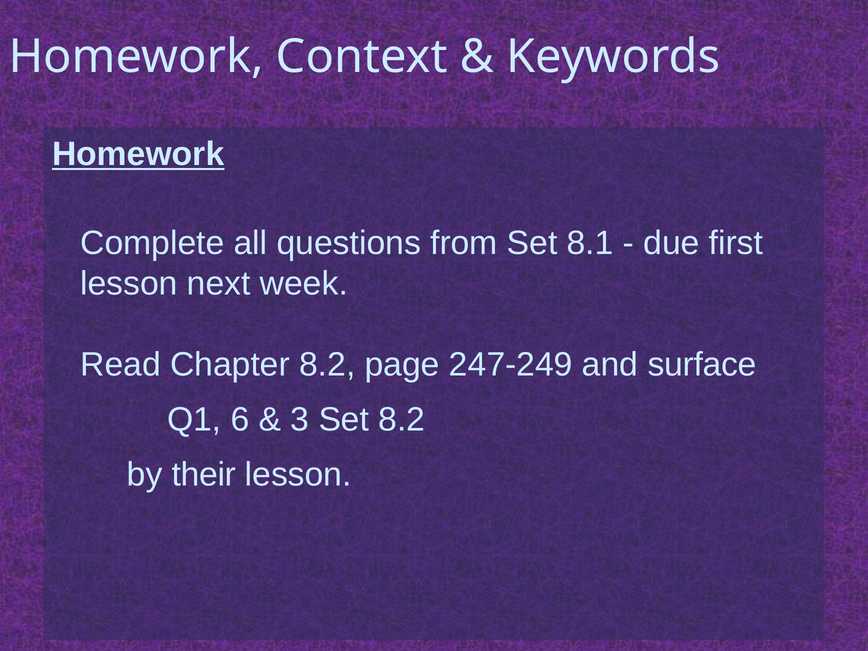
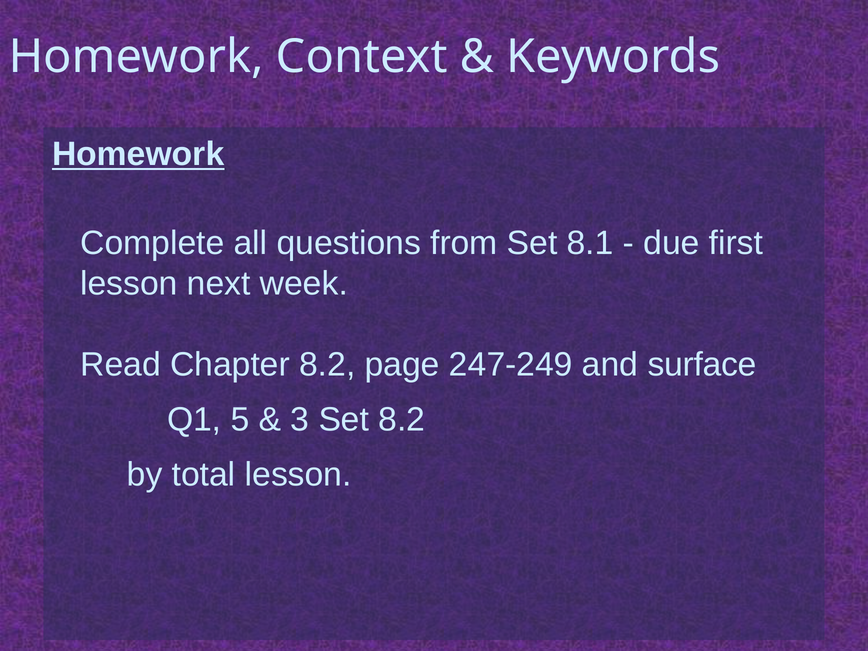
6: 6 -> 5
their: their -> total
